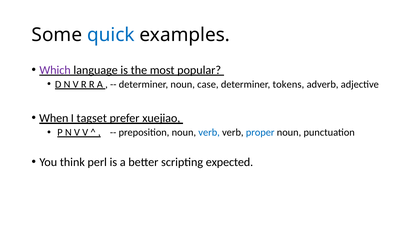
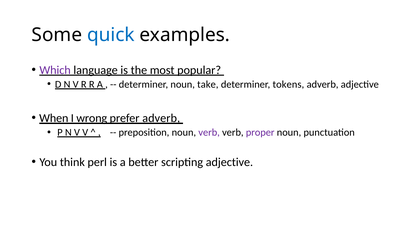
case: case -> take
tagset: tagset -> wrong
prefer xuejiao: xuejiao -> adverb
verb at (209, 133) colour: blue -> purple
proper colour: blue -> purple
scripting expected: expected -> adjective
